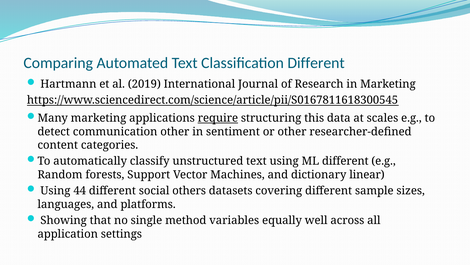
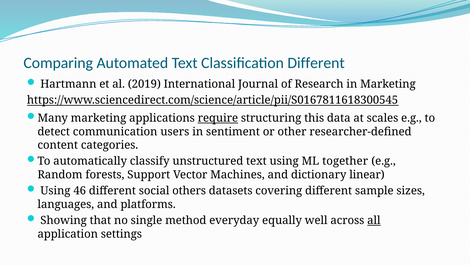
communication other: other -> users
ML different: different -> together
44: 44 -> 46
variables: variables -> everyday
all underline: none -> present
